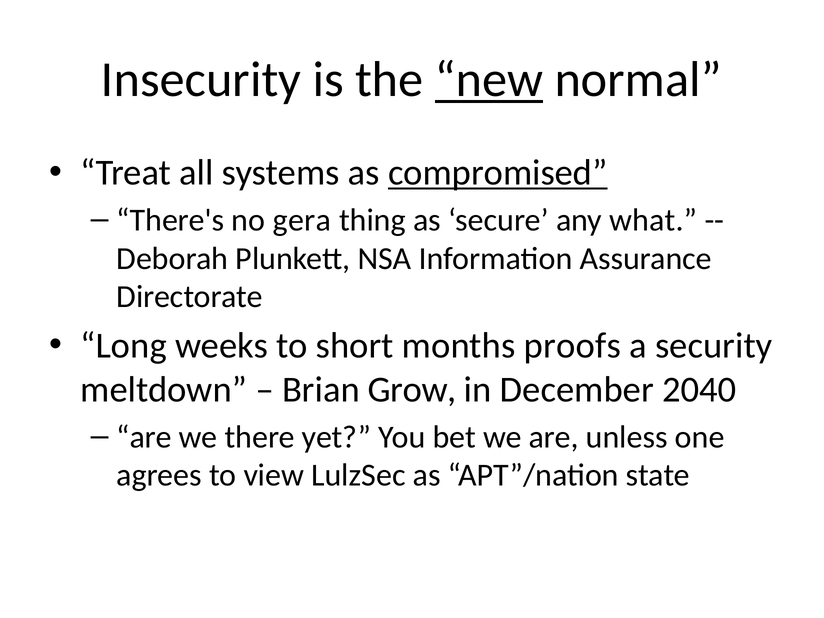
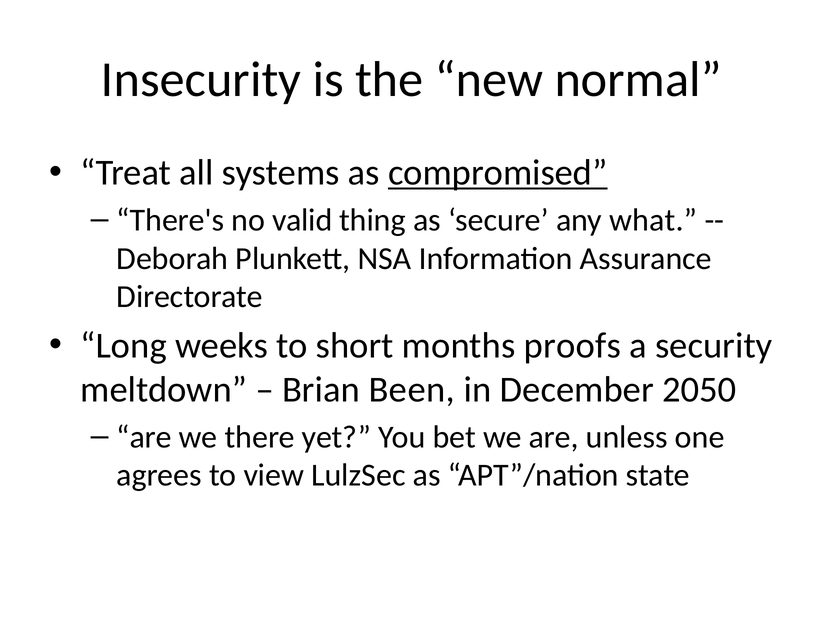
new underline: present -> none
gera: gera -> valid
Grow: Grow -> Been
2040: 2040 -> 2050
